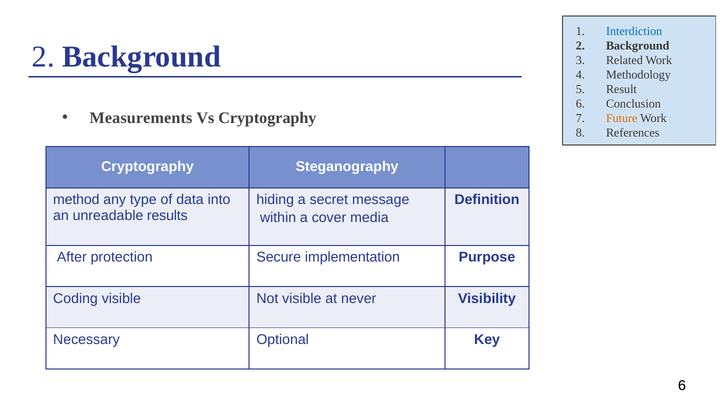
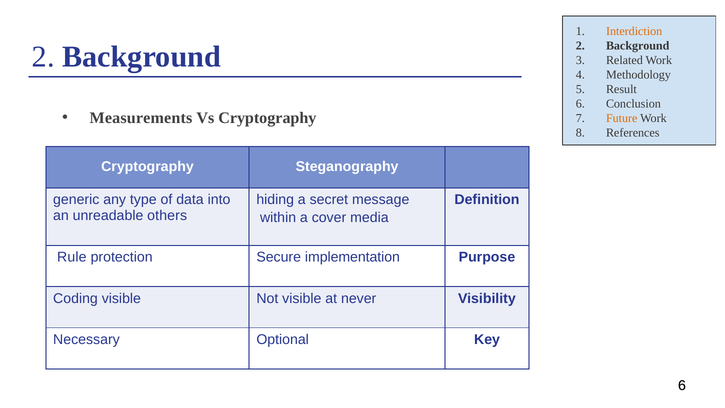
Interdiction colour: blue -> orange
method: method -> generic
results: results -> others
After: After -> Rule
